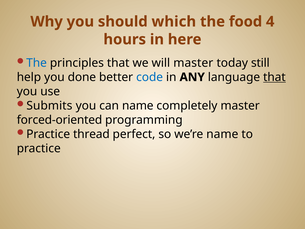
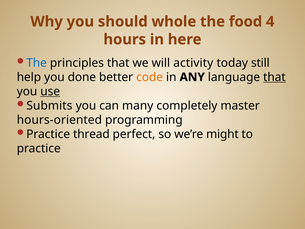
which: which -> whole
will master: master -> activity
code colour: blue -> orange
use underline: none -> present
can name: name -> many
forced-oriented: forced-oriented -> hours-oriented
we’re name: name -> might
